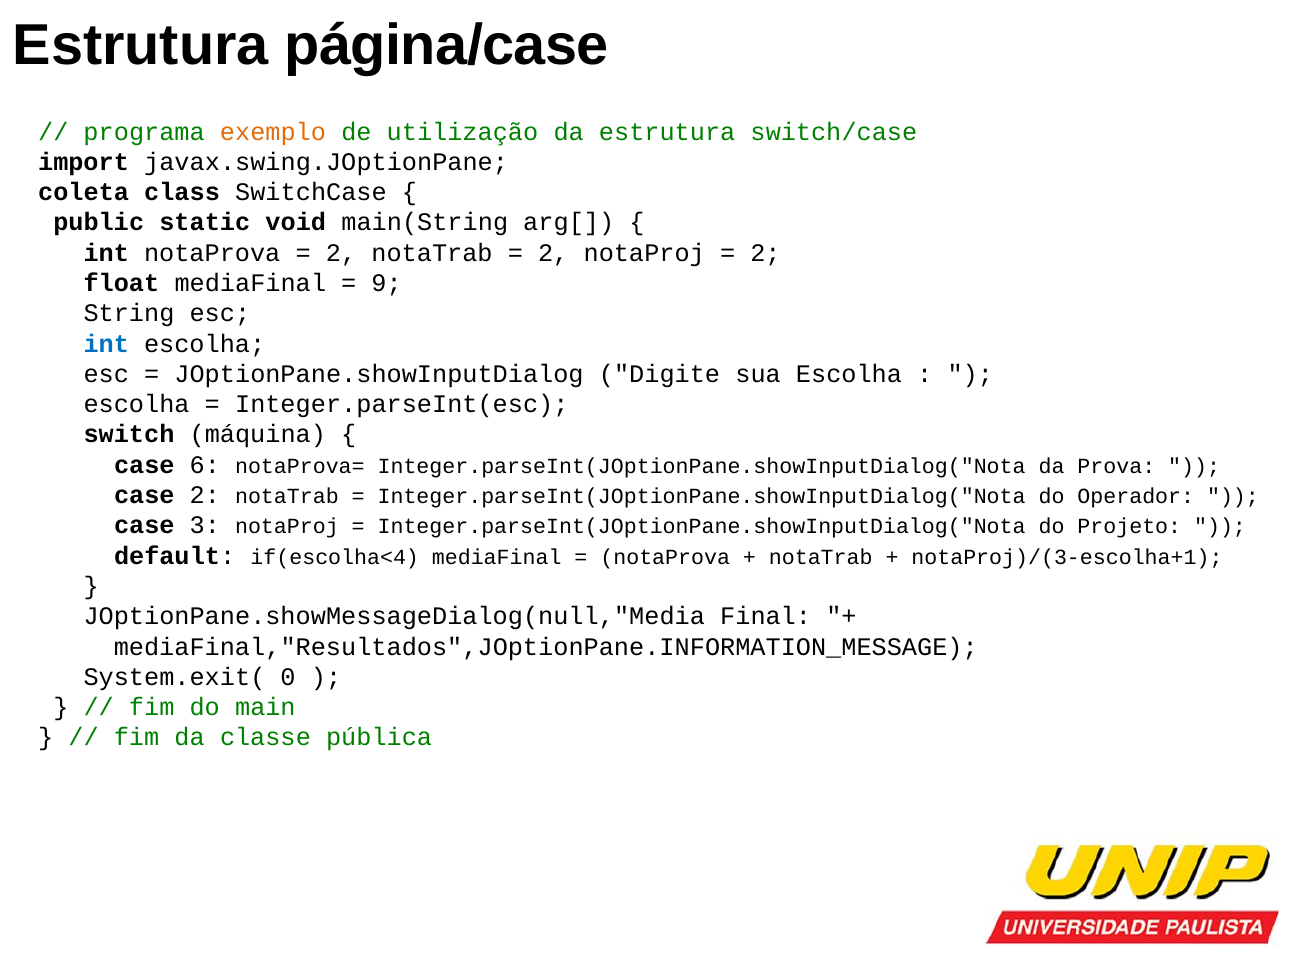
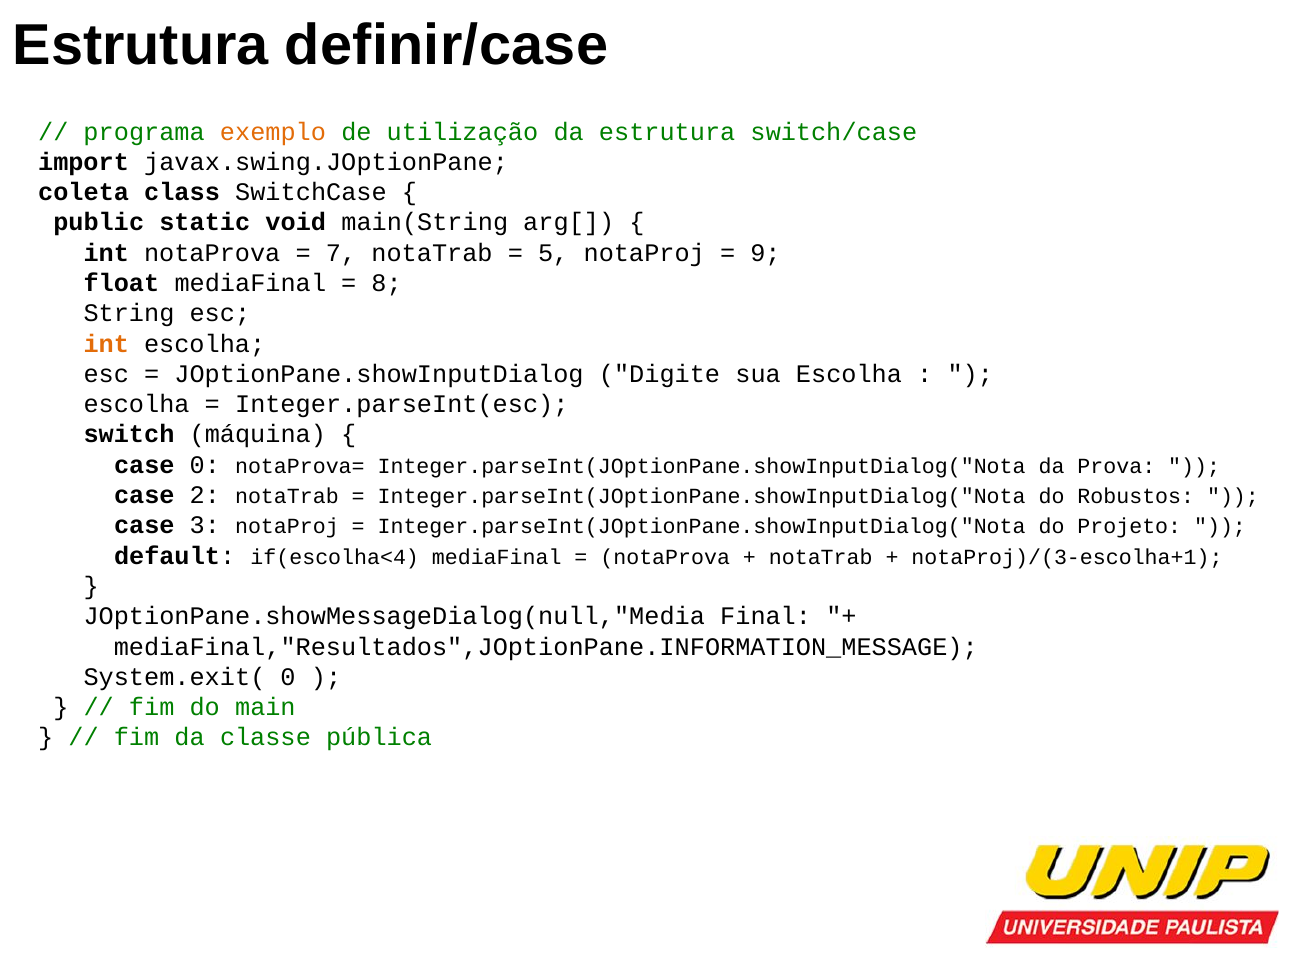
página/case: página/case -> definir/case
2 at (341, 253): 2 -> 7
2 at (553, 253): 2 -> 5
2 at (766, 253): 2 -> 9
9: 9 -> 8
int at (106, 344) colour: blue -> orange
case 6: 6 -> 0
Operador: Operador -> Robustos
